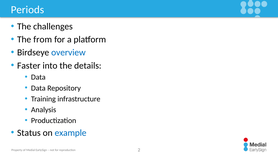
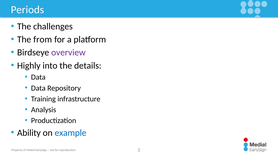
overview colour: blue -> purple
Faster: Faster -> Highly
Status: Status -> Ability
